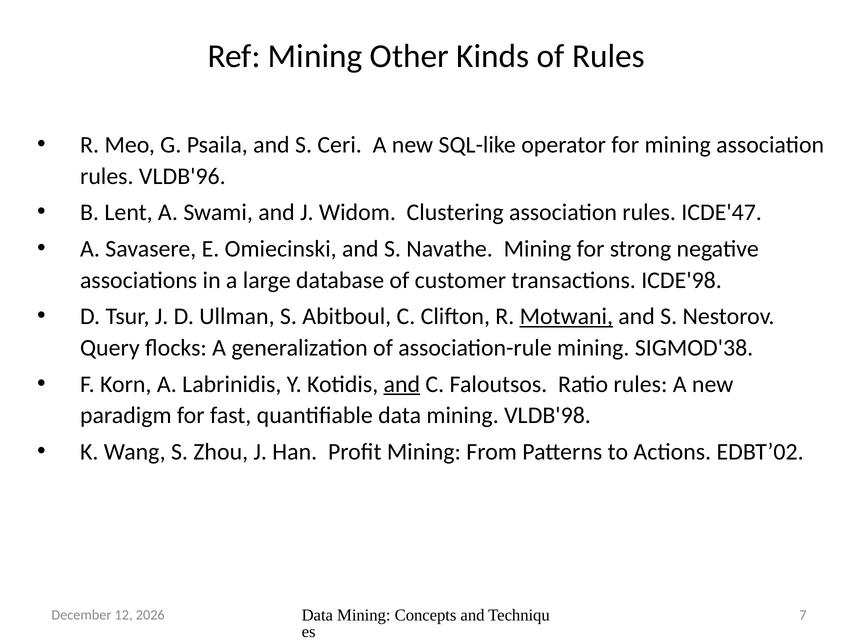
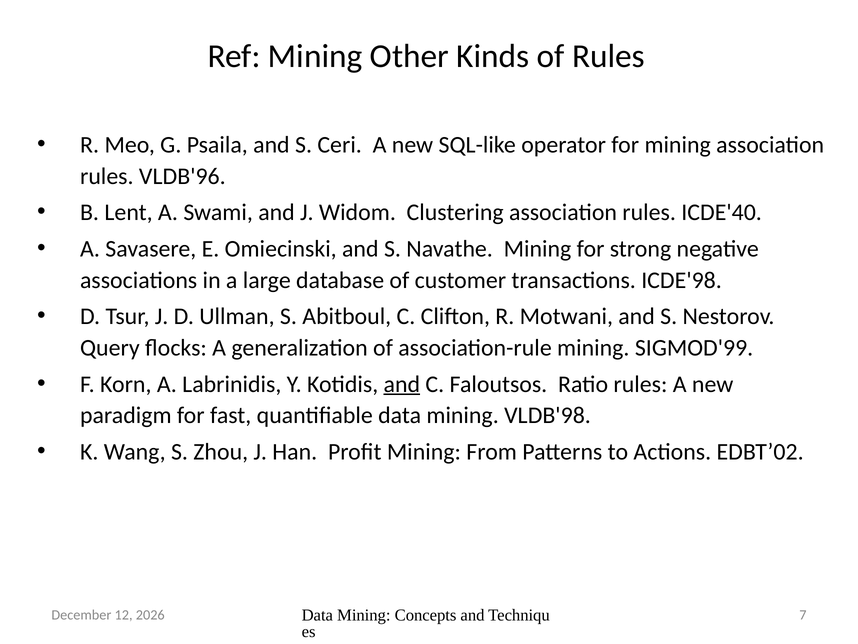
ICDE'47: ICDE'47 -> ICDE'40
Motwani underline: present -> none
SIGMOD'38: SIGMOD'38 -> SIGMOD'99
